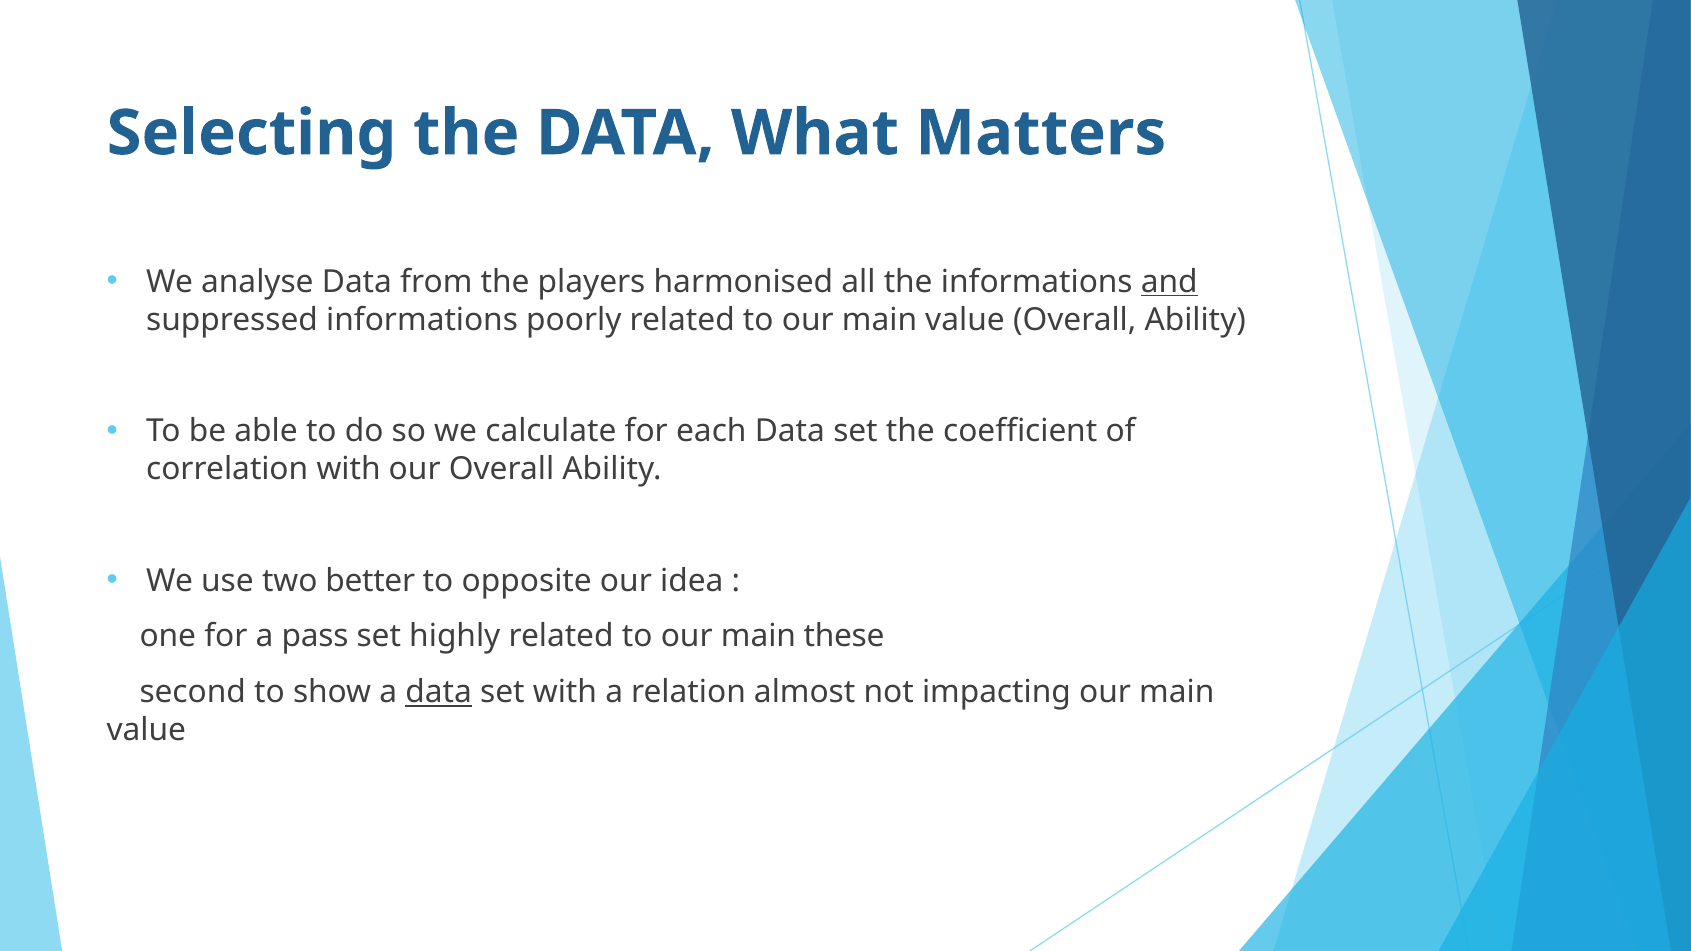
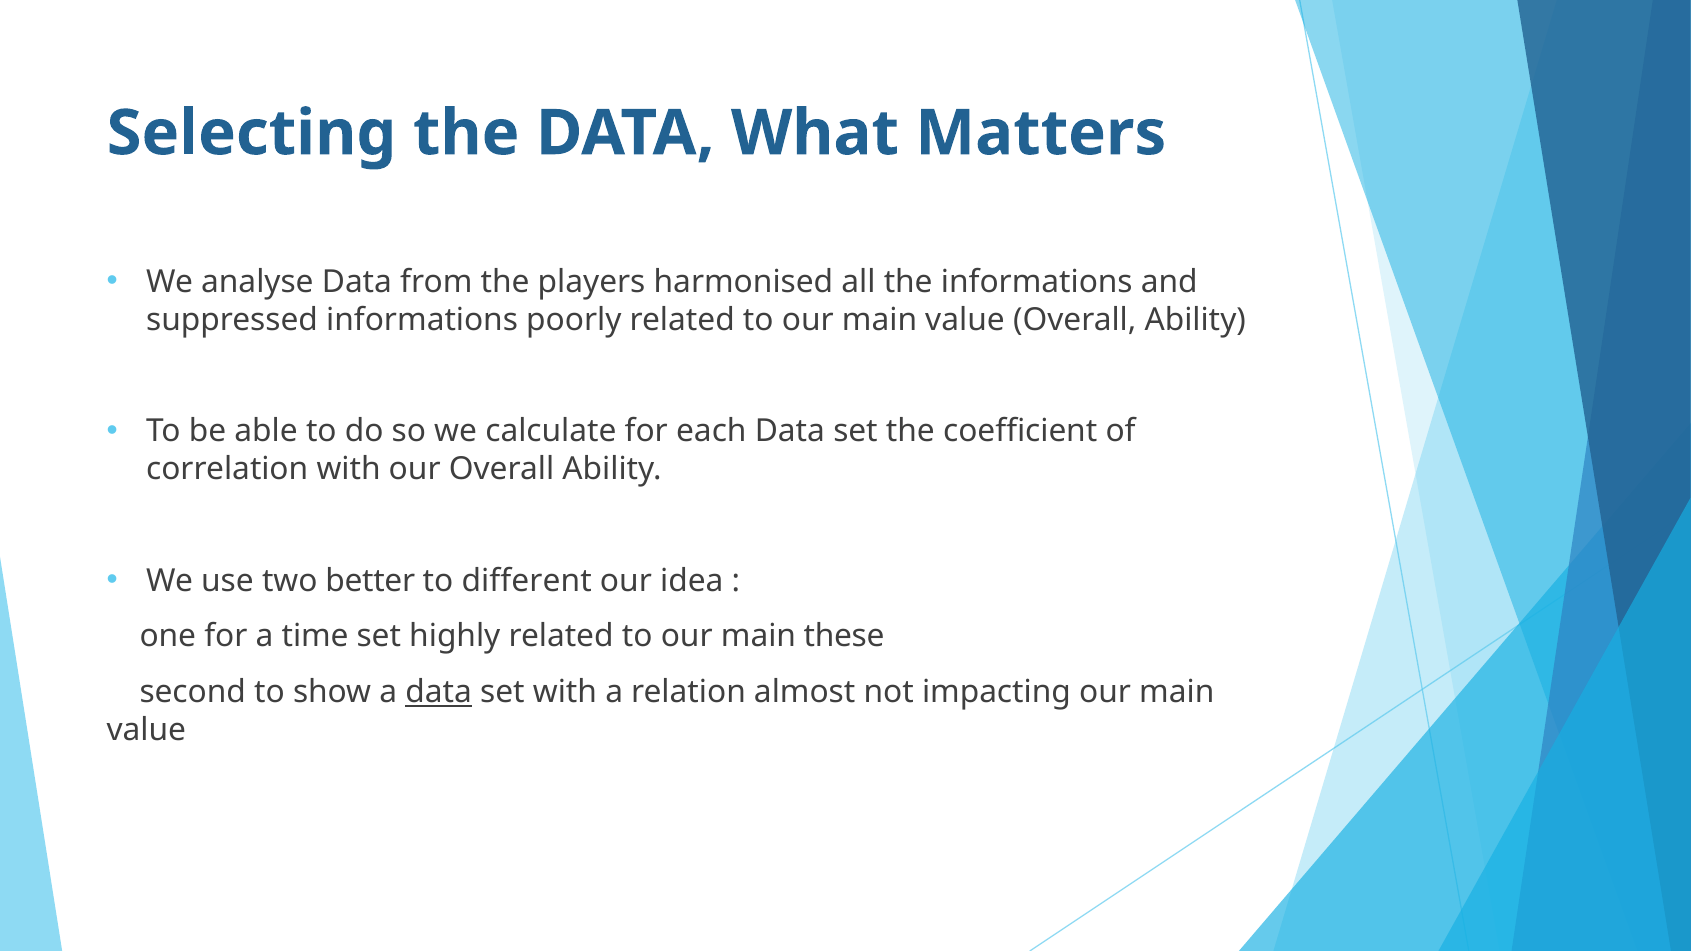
and underline: present -> none
opposite: opposite -> different
pass: pass -> time
